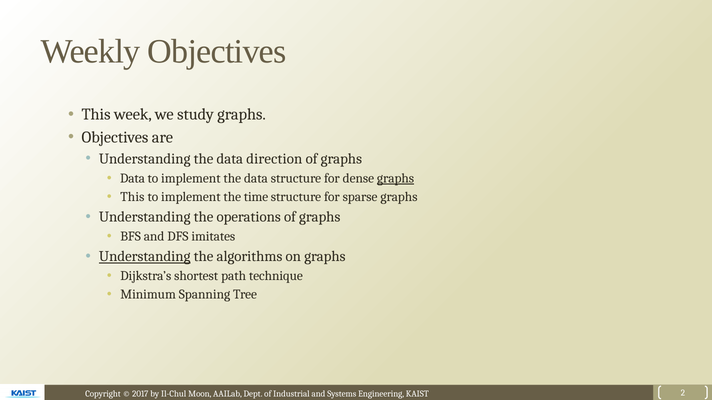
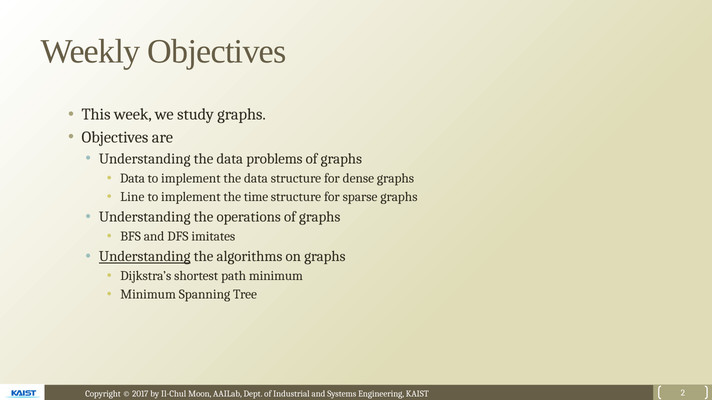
direction: direction -> problems
graphs at (395, 179) underline: present -> none
This at (132, 197): This -> Line
path technique: technique -> minimum
